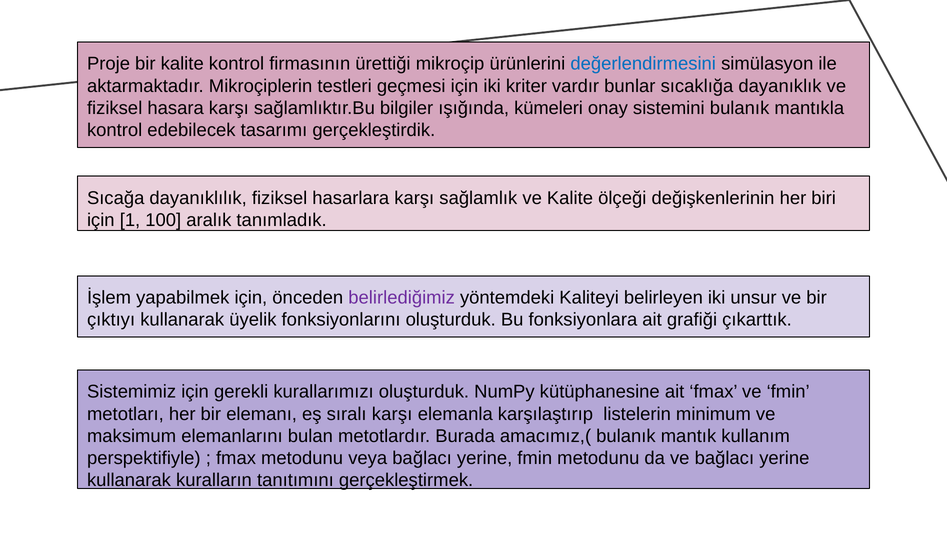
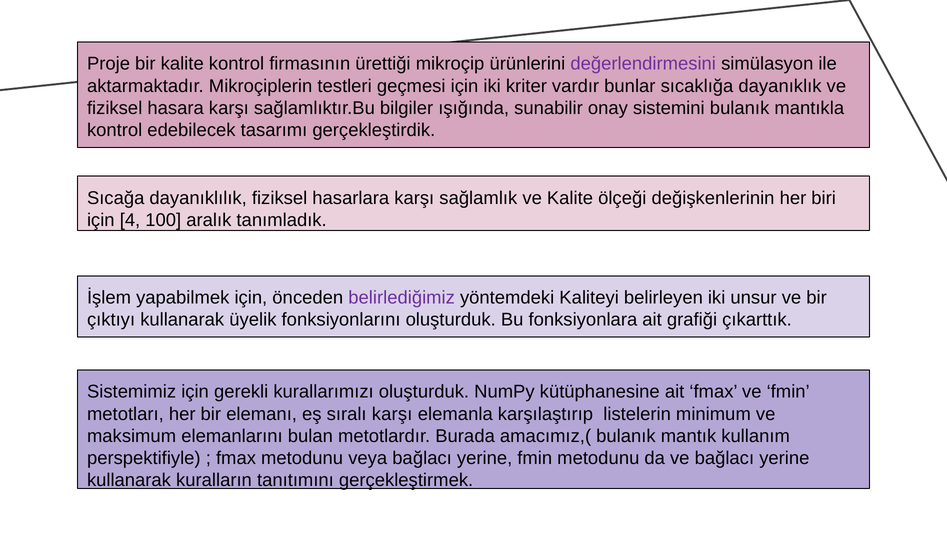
değerlendirmesini colour: blue -> purple
kümeleri: kümeleri -> sunabilir
1: 1 -> 4
